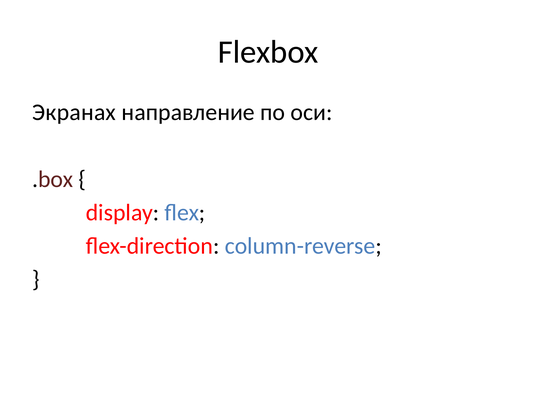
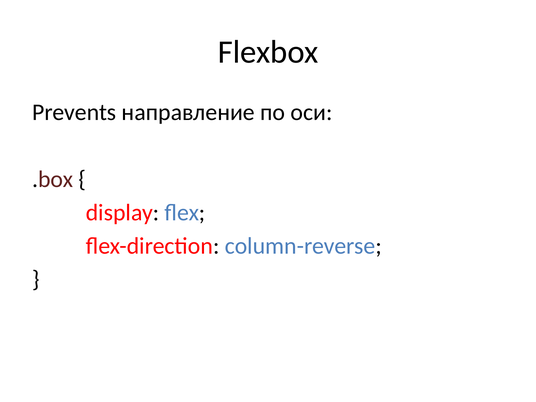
Экранах: Экранах -> Prevents
